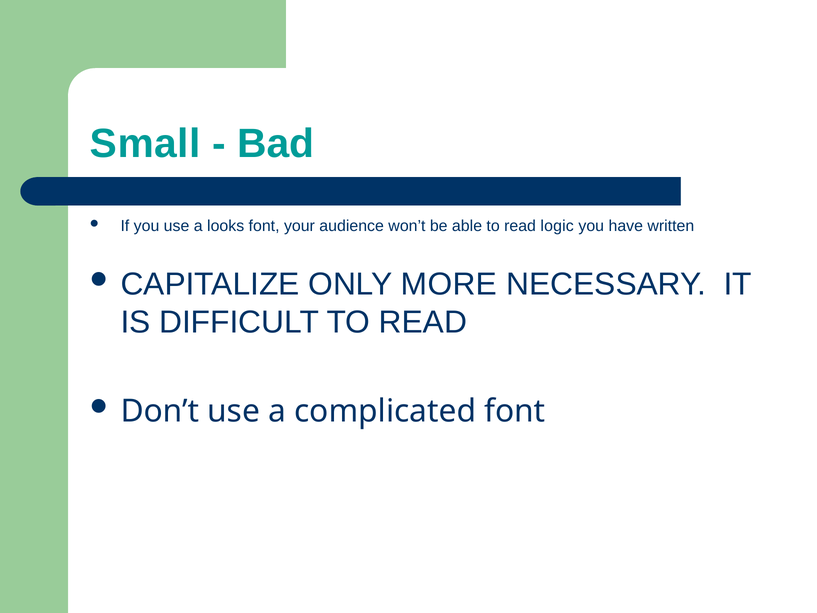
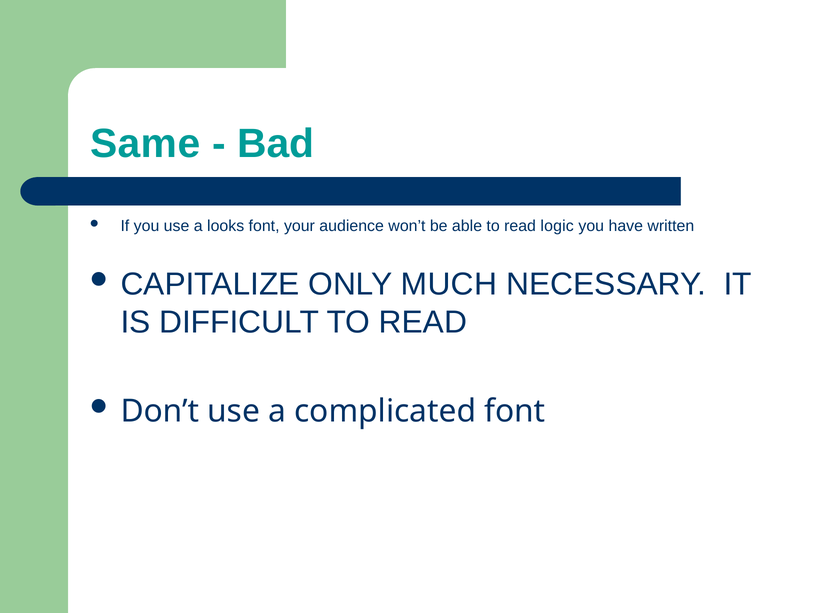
Small: Small -> Same
MORE: MORE -> MUCH
